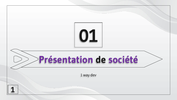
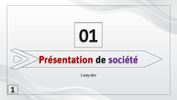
Présentation colour: purple -> red
